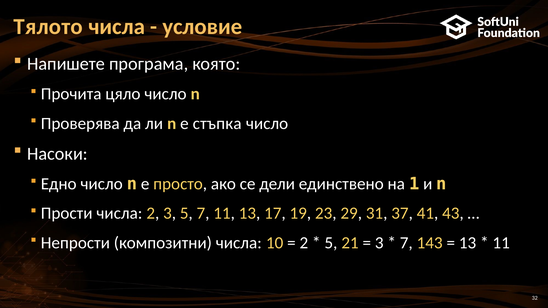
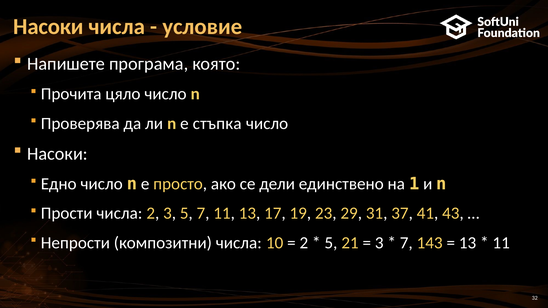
Тялото at (48, 27): Тялото -> Насоки
